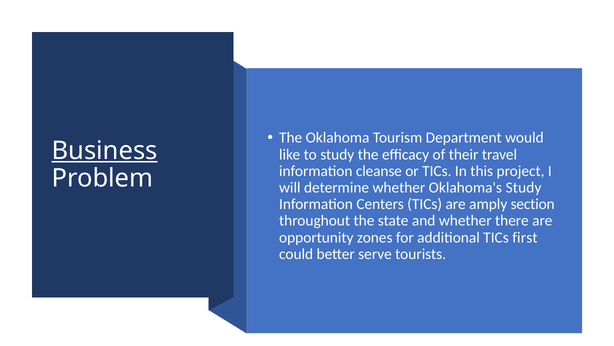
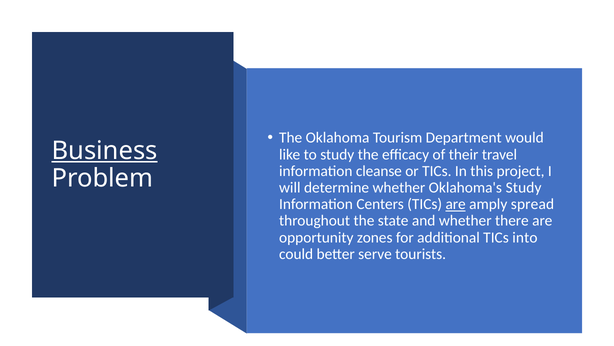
are at (456, 204) underline: none -> present
section: section -> spread
first: first -> into
